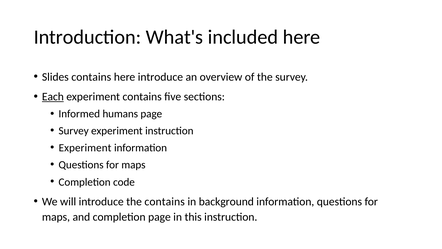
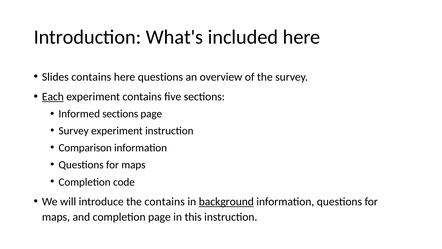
here introduce: introduce -> questions
Informed humans: humans -> sections
Experiment at (85, 148): Experiment -> Comparison
background underline: none -> present
